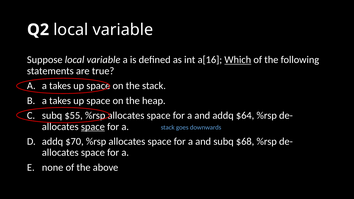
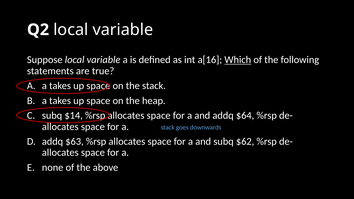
$55: $55 -> $14
space at (93, 127) underline: present -> none
$70: $70 -> $63
$68: $68 -> $62
